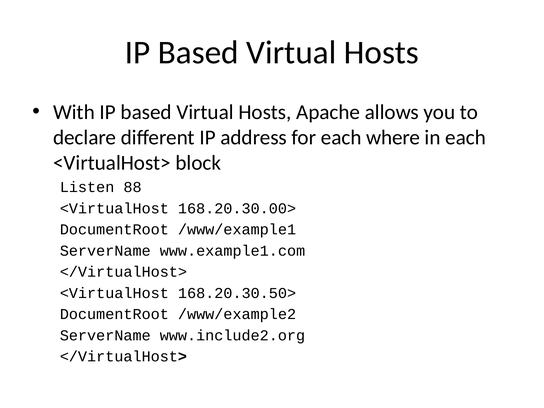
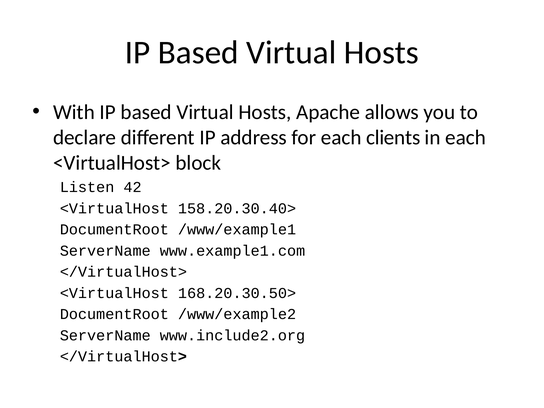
where: where -> clients
88: 88 -> 42
168.20.30.00>: 168.20.30.00> -> 158.20.30.40>
